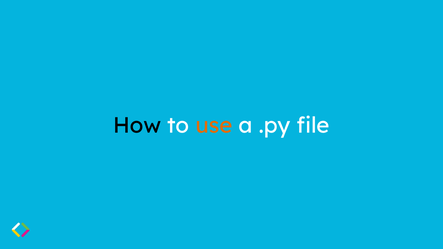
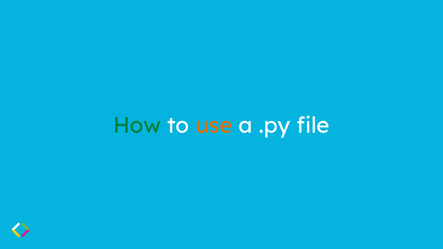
How colour: black -> green
